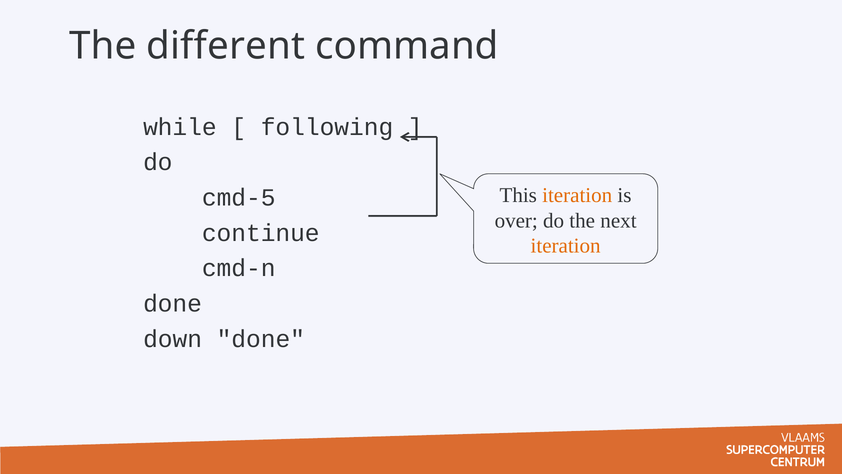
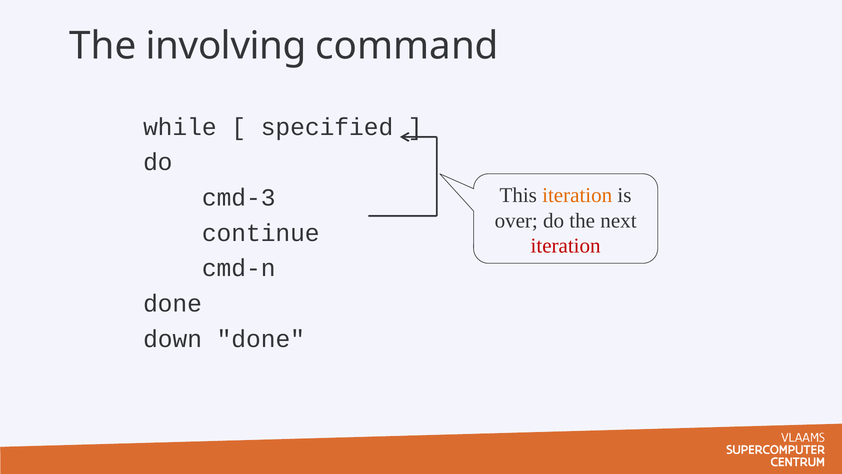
different: different -> involving
following: following -> specified
cmd-5: cmd-5 -> cmd-3
iteration at (566, 246) colour: orange -> red
